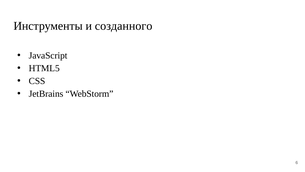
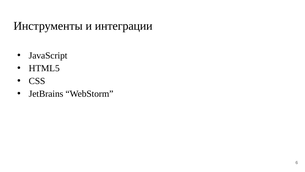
созданного: созданного -> интеграции
